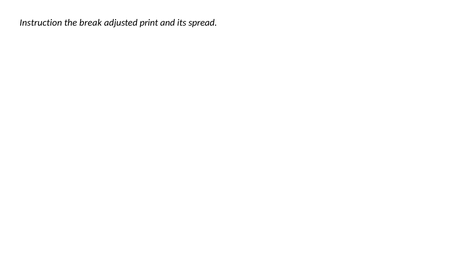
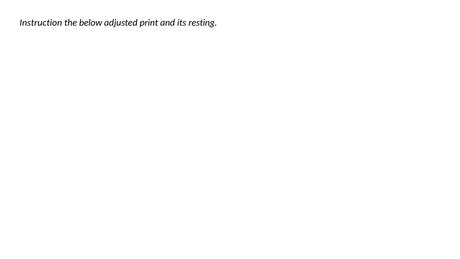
break: break -> below
spread: spread -> resting
